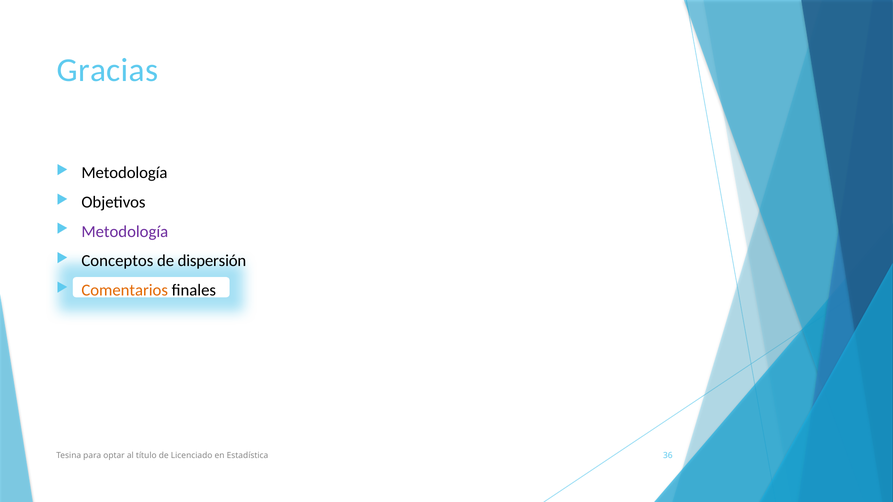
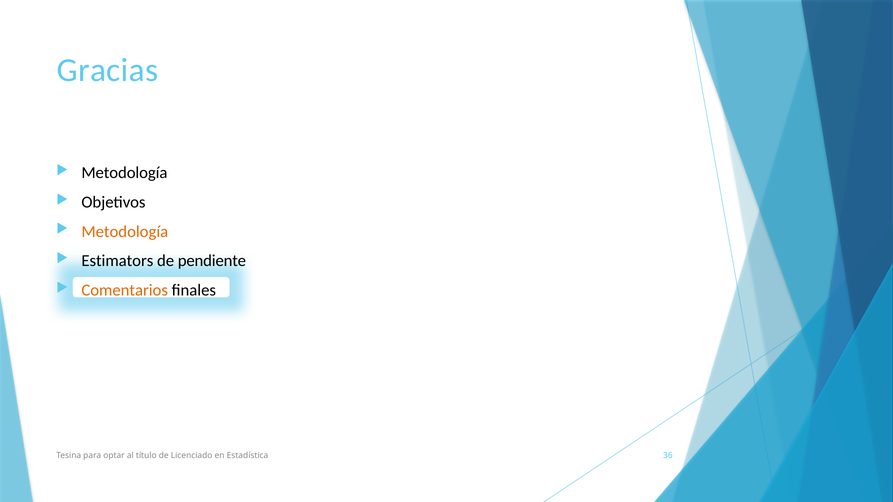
Metodología at (125, 232) colour: purple -> orange
Conceptos: Conceptos -> Estimators
dispersión: dispersión -> pendiente
